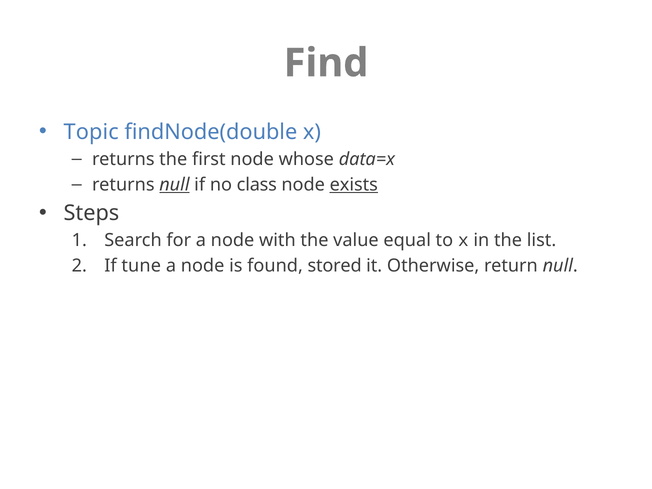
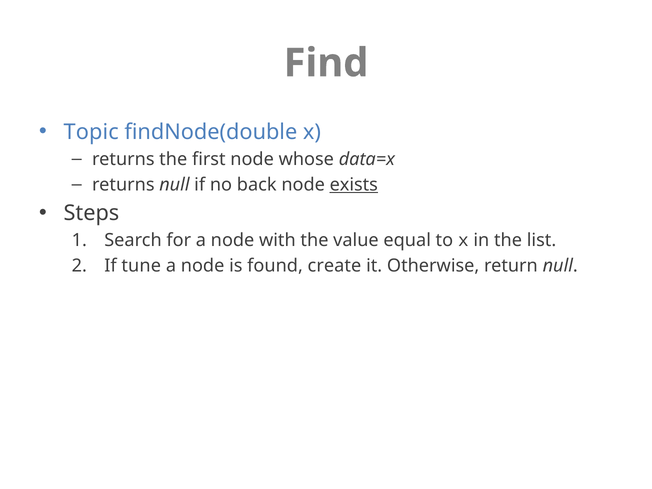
null at (174, 185) underline: present -> none
class: class -> back
stored: stored -> create
